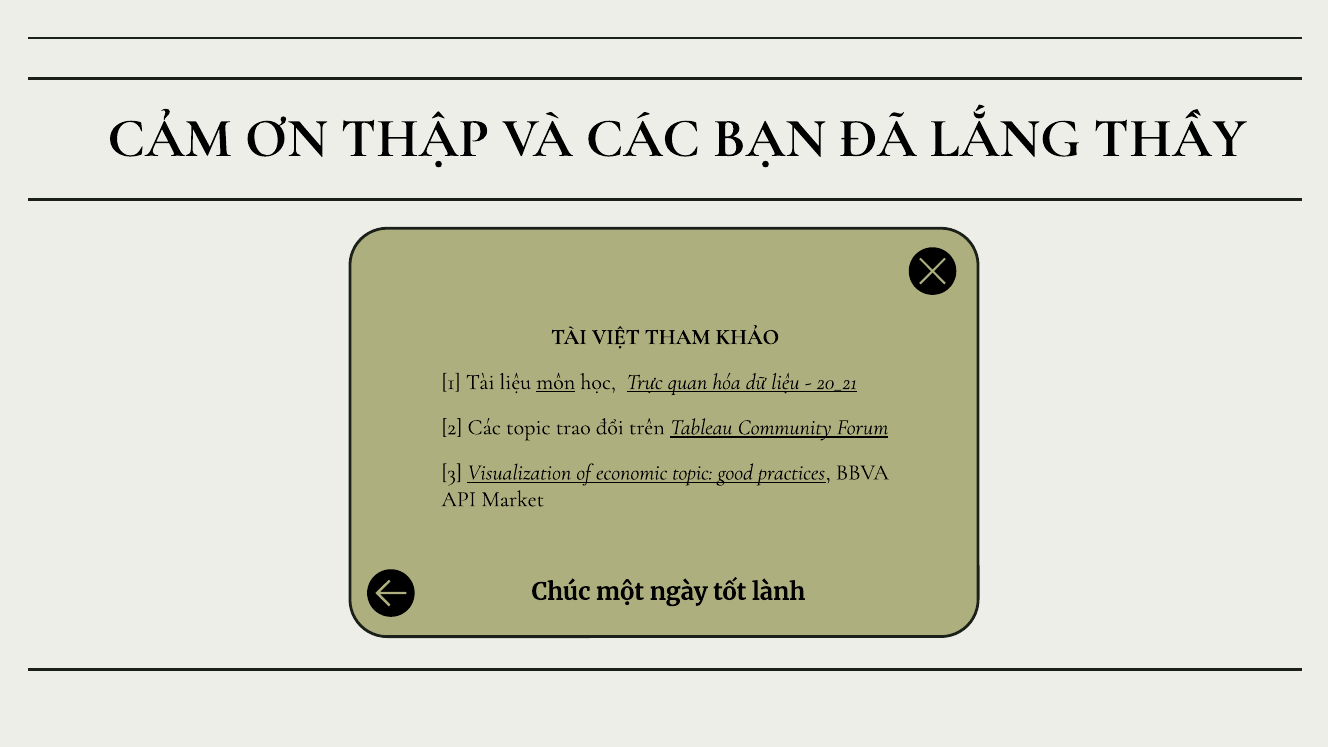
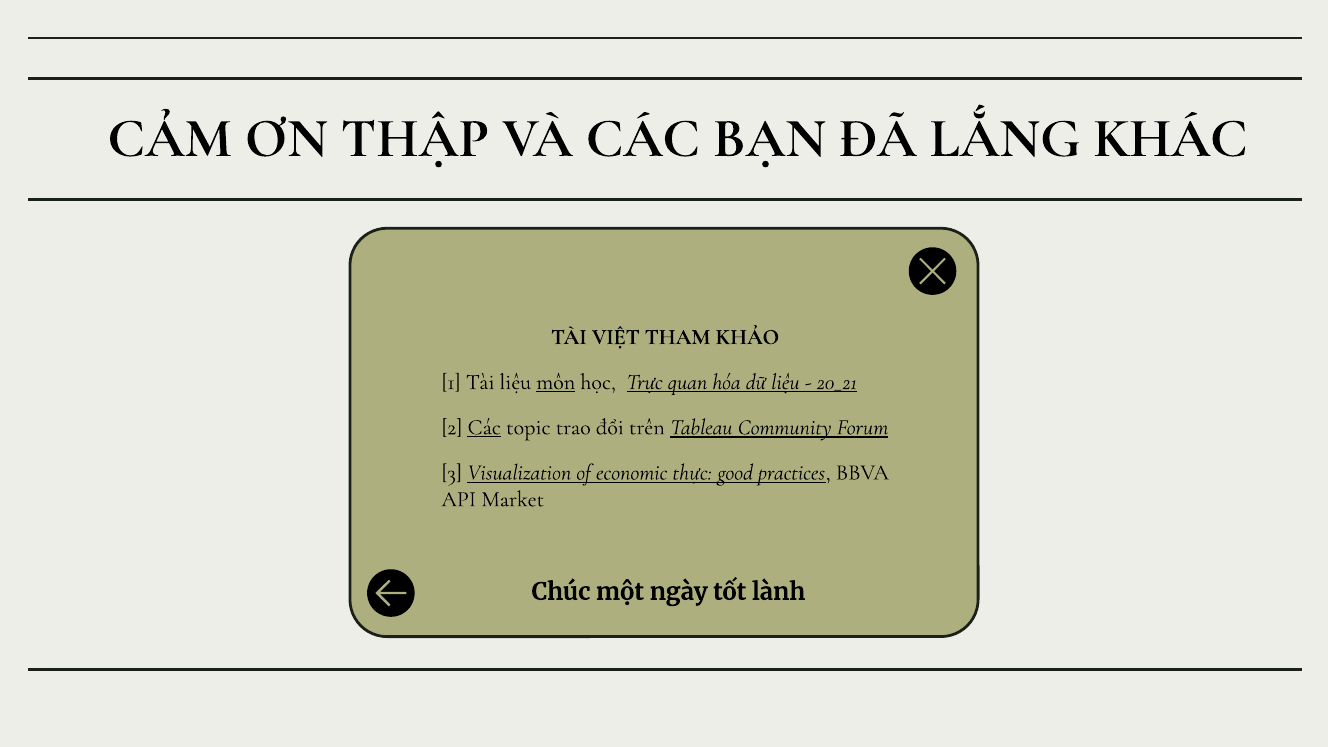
THẦY: THẦY -> KHÁC
Các at (484, 427) underline: none -> present
economic topic: topic -> thực
